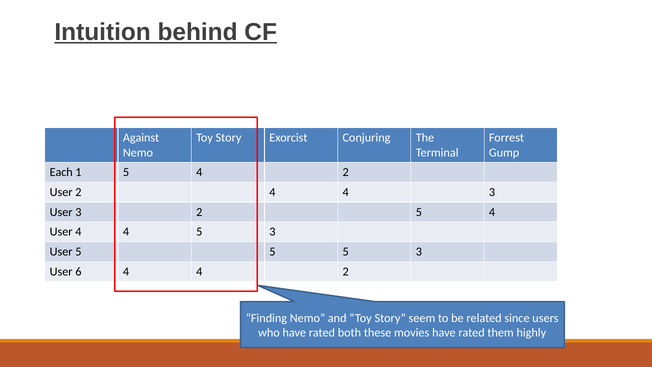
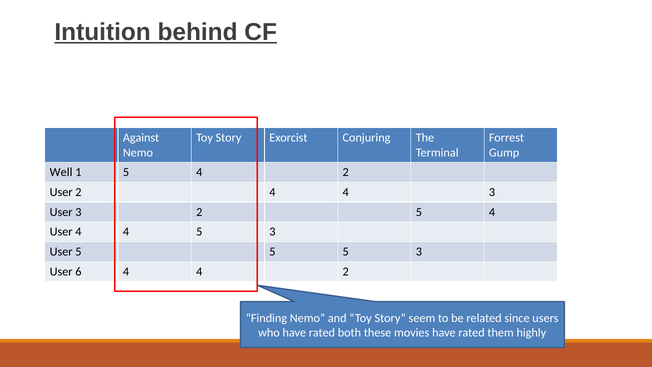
Each: Each -> Well
